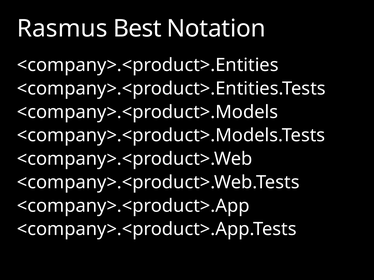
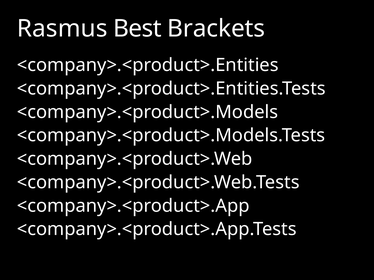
Notation: Notation -> Brackets
